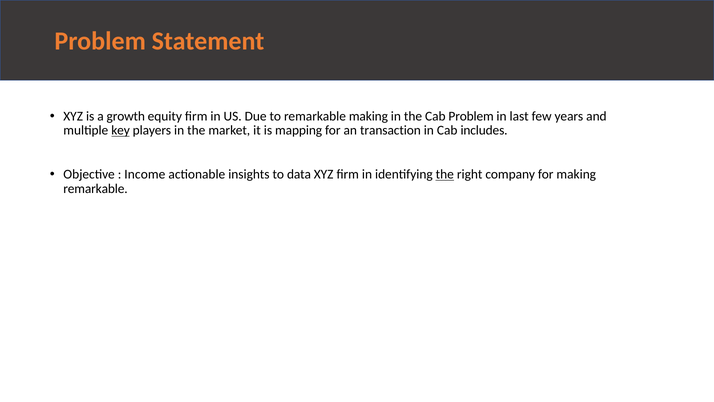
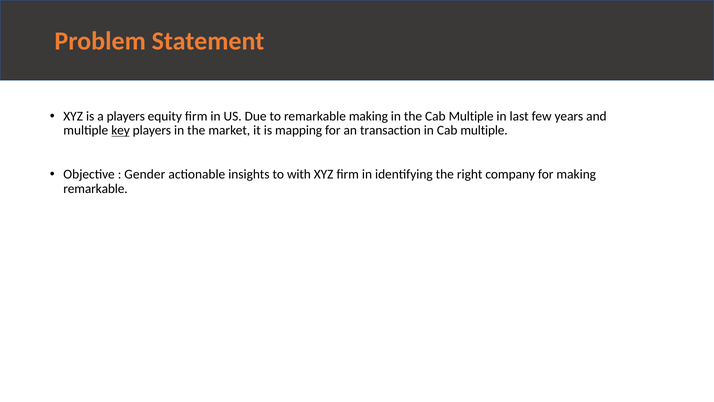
a growth: growth -> players
the Cab Problem: Problem -> Multiple
in Cab includes: includes -> multiple
Income: Income -> Gender
data: data -> with
the at (445, 174) underline: present -> none
